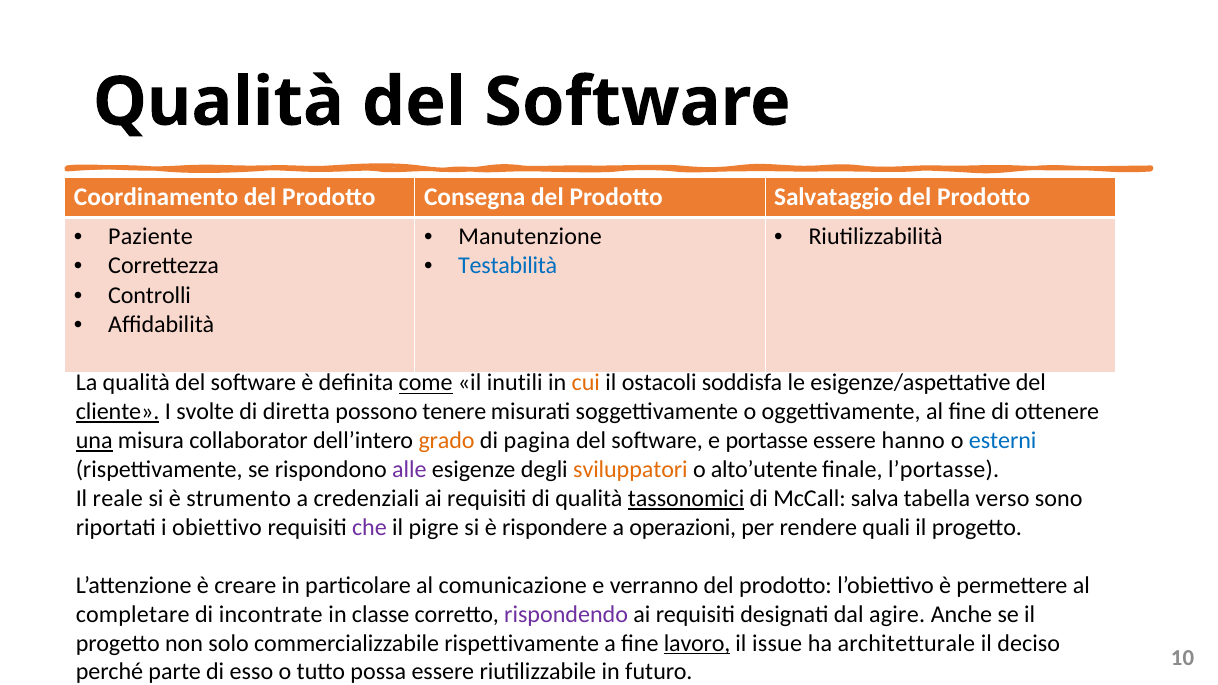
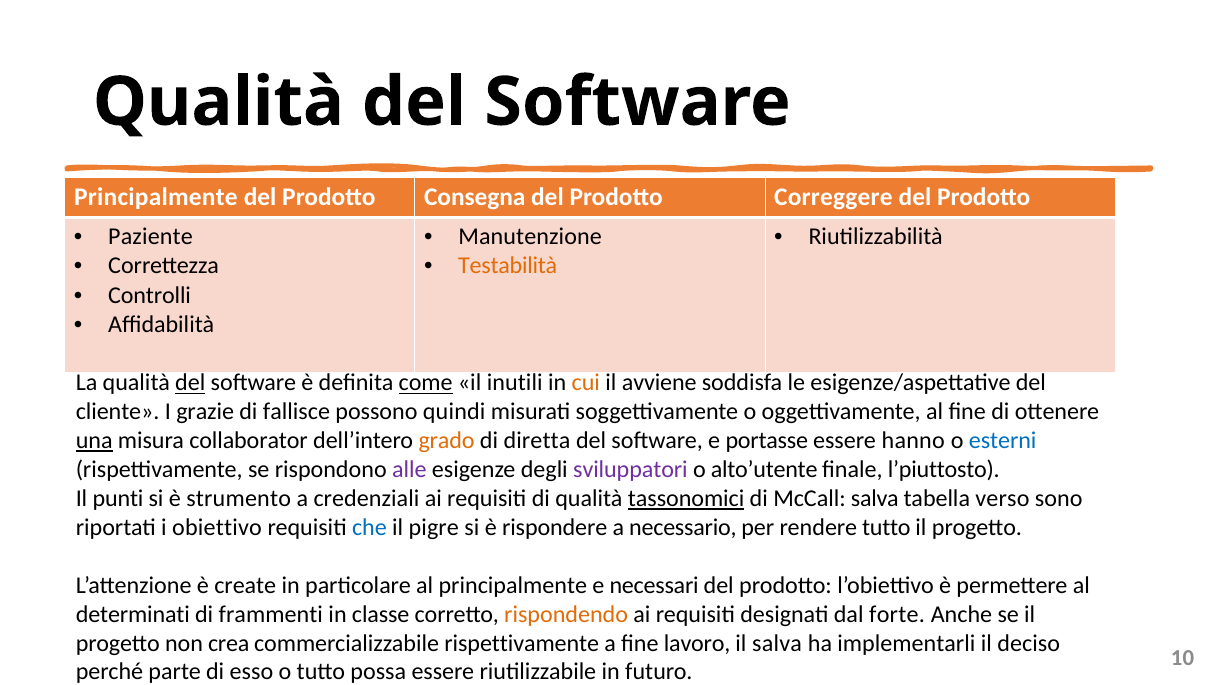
Coordinamento at (156, 197): Coordinamento -> Principalmente
Salvataggio: Salvataggio -> Correggere
Testabilità colour: blue -> orange
del at (190, 383) underline: none -> present
ostacoli: ostacoli -> avviene
cliente underline: present -> none
svolte: svolte -> grazie
diretta: diretta -> fallisce
tenere: tenere -> quindi
pagina: pagina -> diretta
sviluppatori colour: orange -> purple
l’portasse: l’portasse -> l’piuttosto
reale: reale -> punti
che colour: purple -> blue
operazioni: operazioni -> necessario
rendere quali: quali -> tutto
creare: creare -> create
al comunicazione: comunicazione -> principalmente
verranno: verranno -> necessari
completare: completare -> determinati
incontrate: incontrate -> frammenti
rispondendo colour: purple -> orange
agire: agire -> forte
solo: solo -> crea
lavoro underline: present -> none
il issue: issue -> salva
architetturale: architetturale -> implementarli
